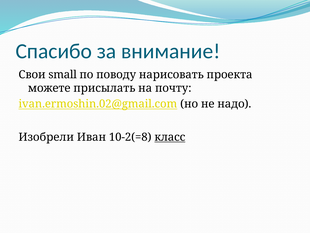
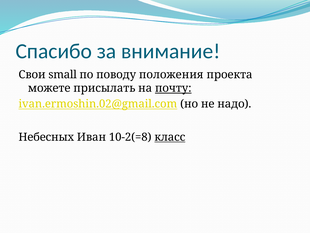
нарисовать: нарисовать -> положения
почту underline: none -> present
Изобрели: Изобрели -> Небесных
